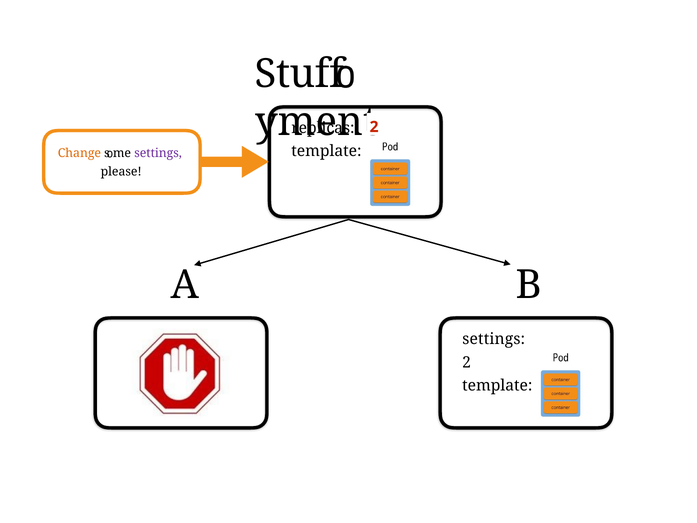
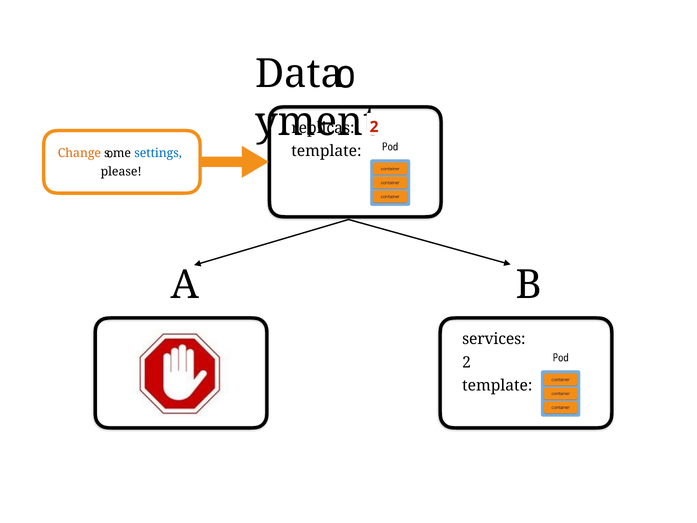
Stuff: Stuff -> Data
settings at (158, 153) colour: purple -> blue
settings at (494, 339): settings -> services
